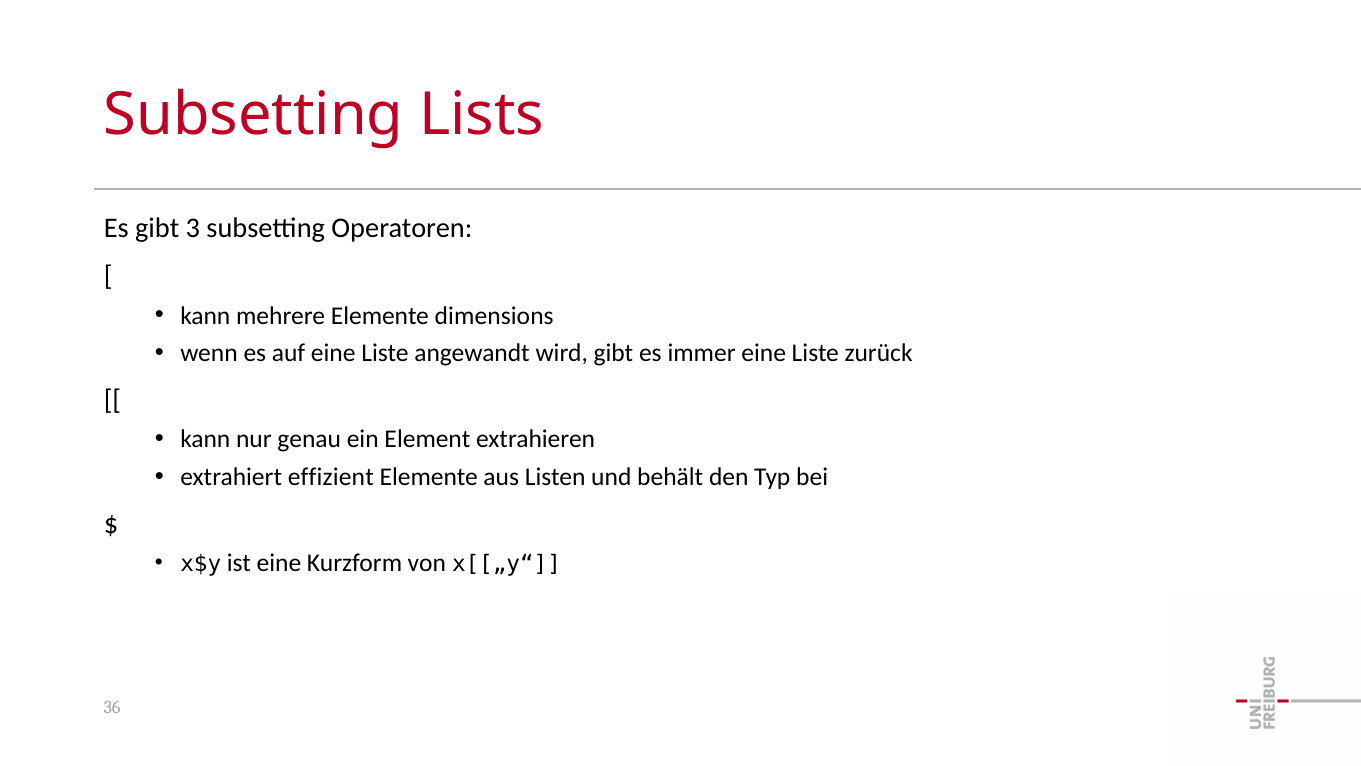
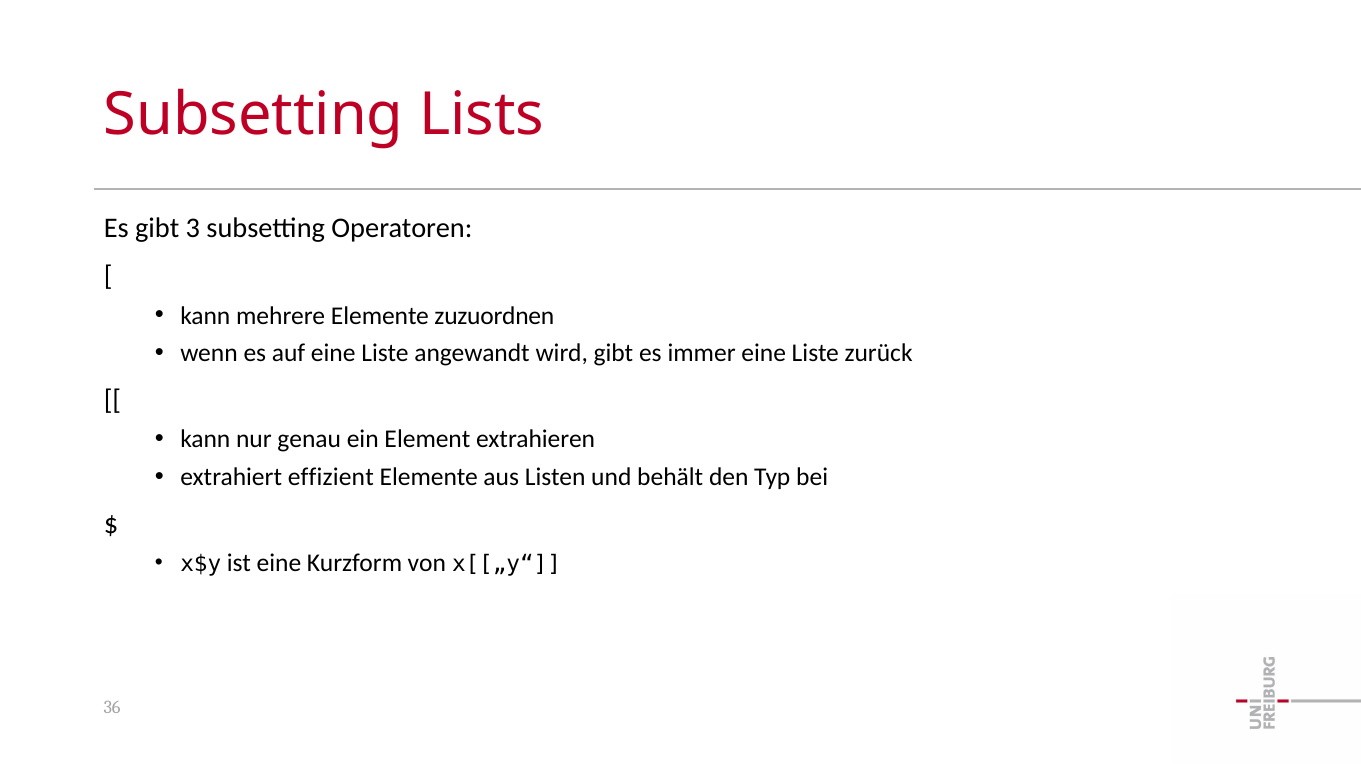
dimensions: dimensions -> zuzuordnen
